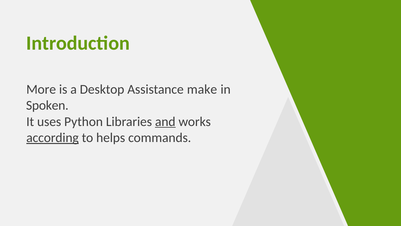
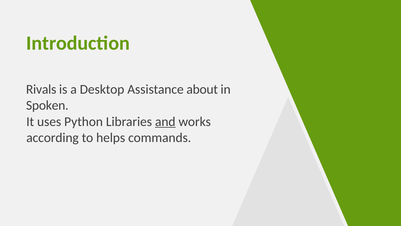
More: More -> Rivals
make: make -> about
according underline: present -> none
